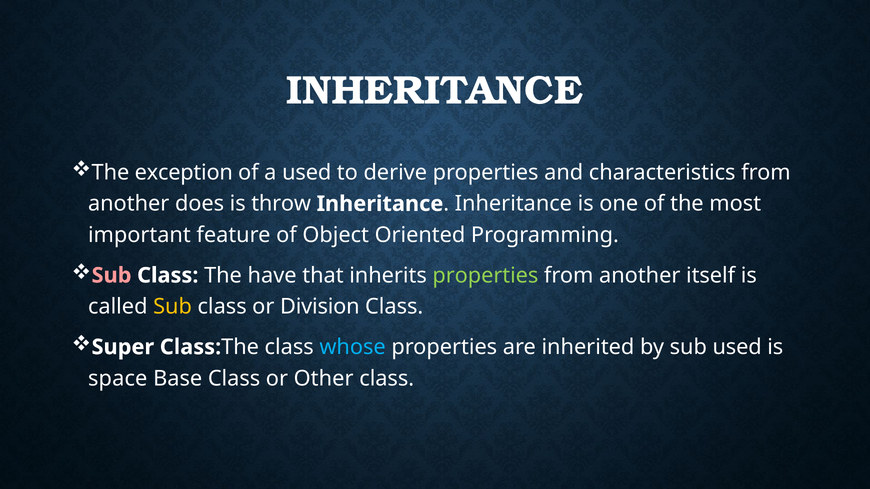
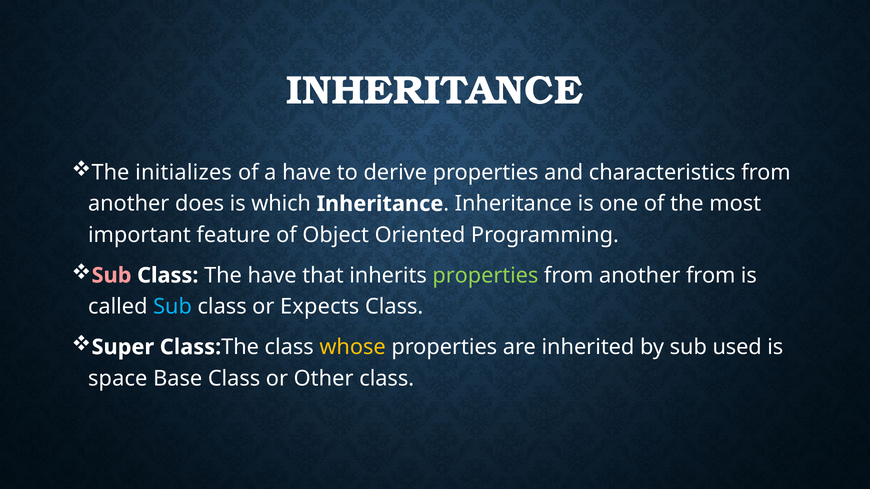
exception: exception -> initializes
a used: used -> have
throw: throw -> which
another itself: itself -> from
Sub at (173, 307) colour: yellow -> light blue
Division: Division -> Expects
whose colour: light blue -> yellow
